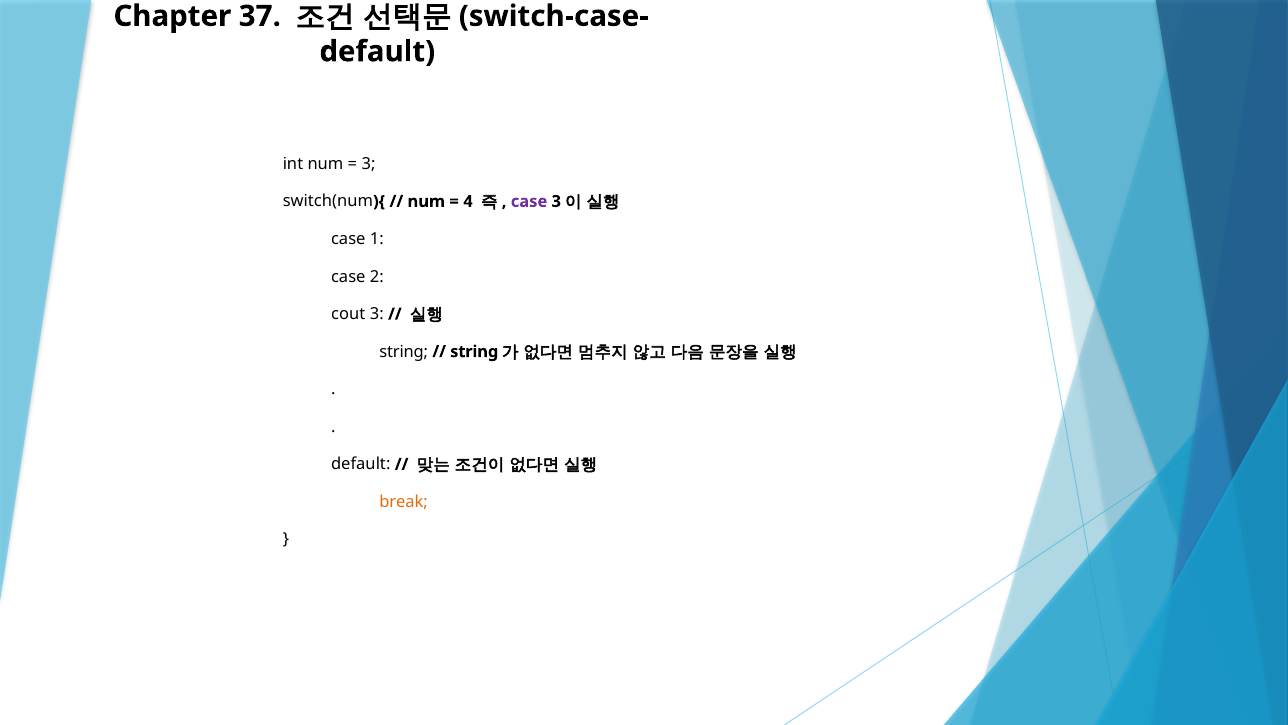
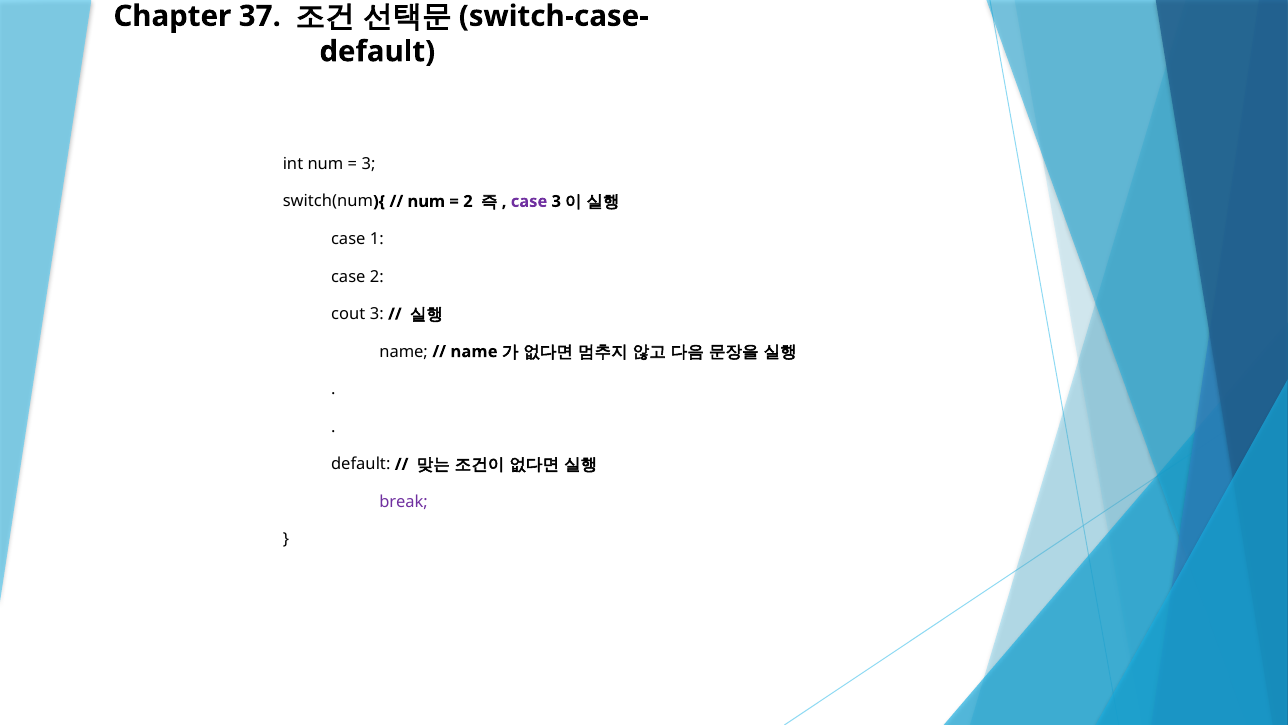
4 at (468, 201): 4 -> 2
string at (404, 351): string -> name
string at (474, 351): string -> name
break colour: orange -> purple
